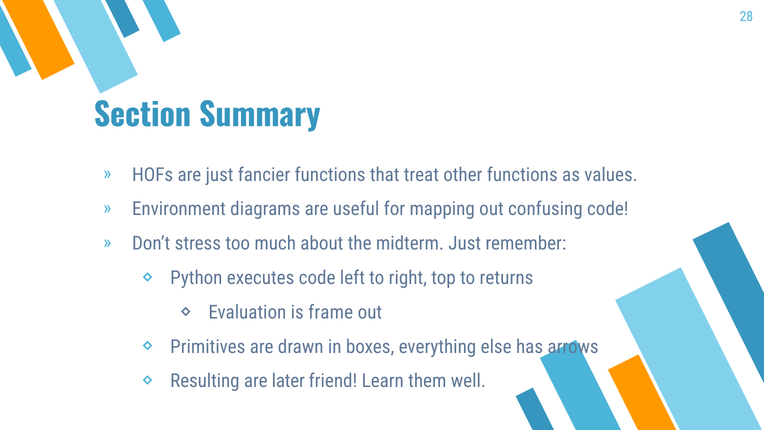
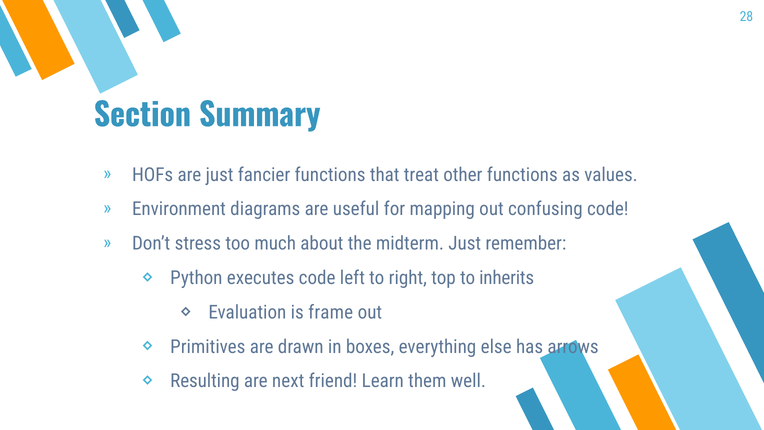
returns: returns -> inherits
later: later -> next
